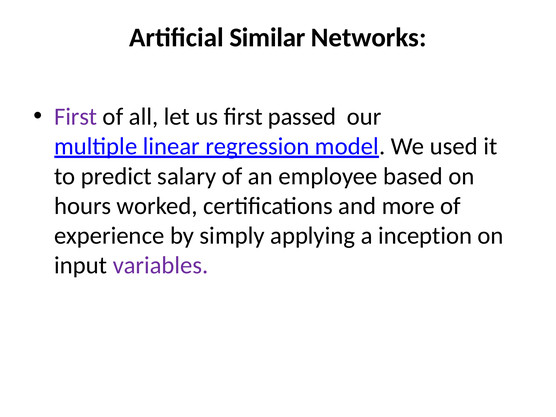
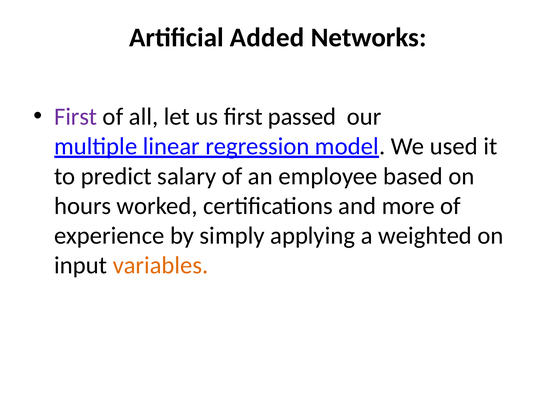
Similar: Similar -> Added
inception: inception -> weighted
variables colour: purple -> orange
